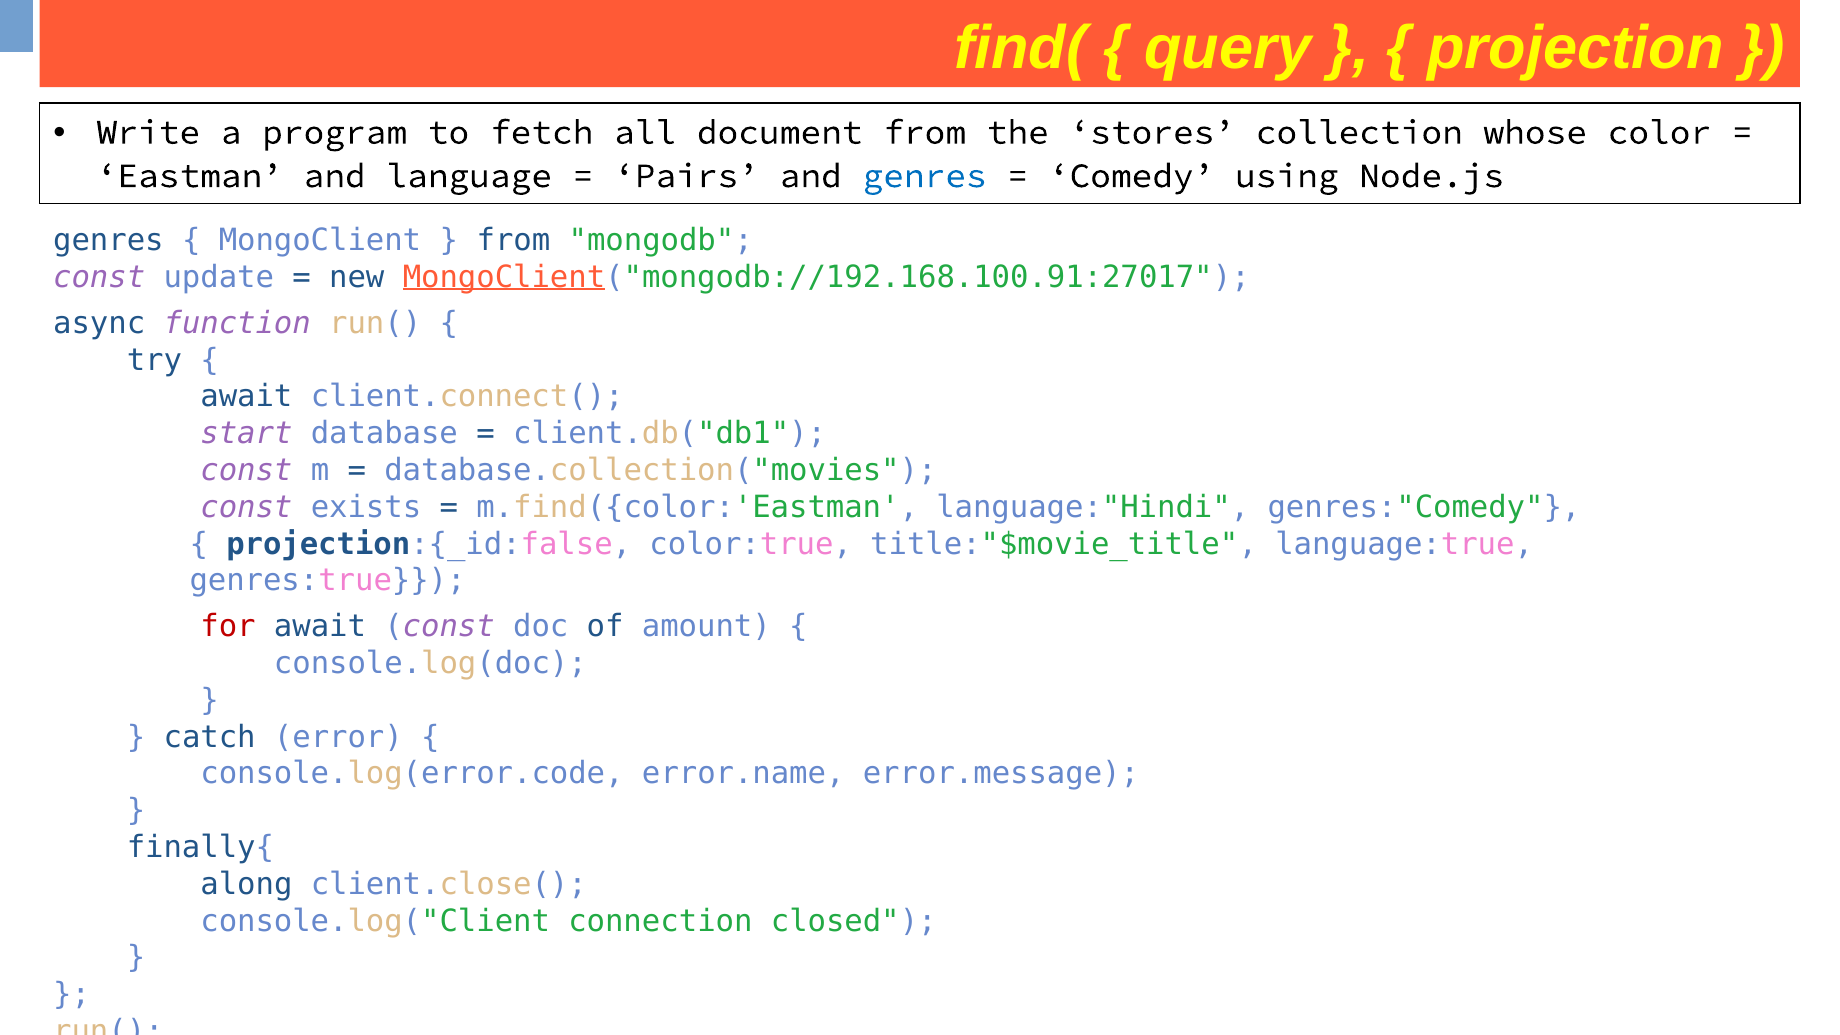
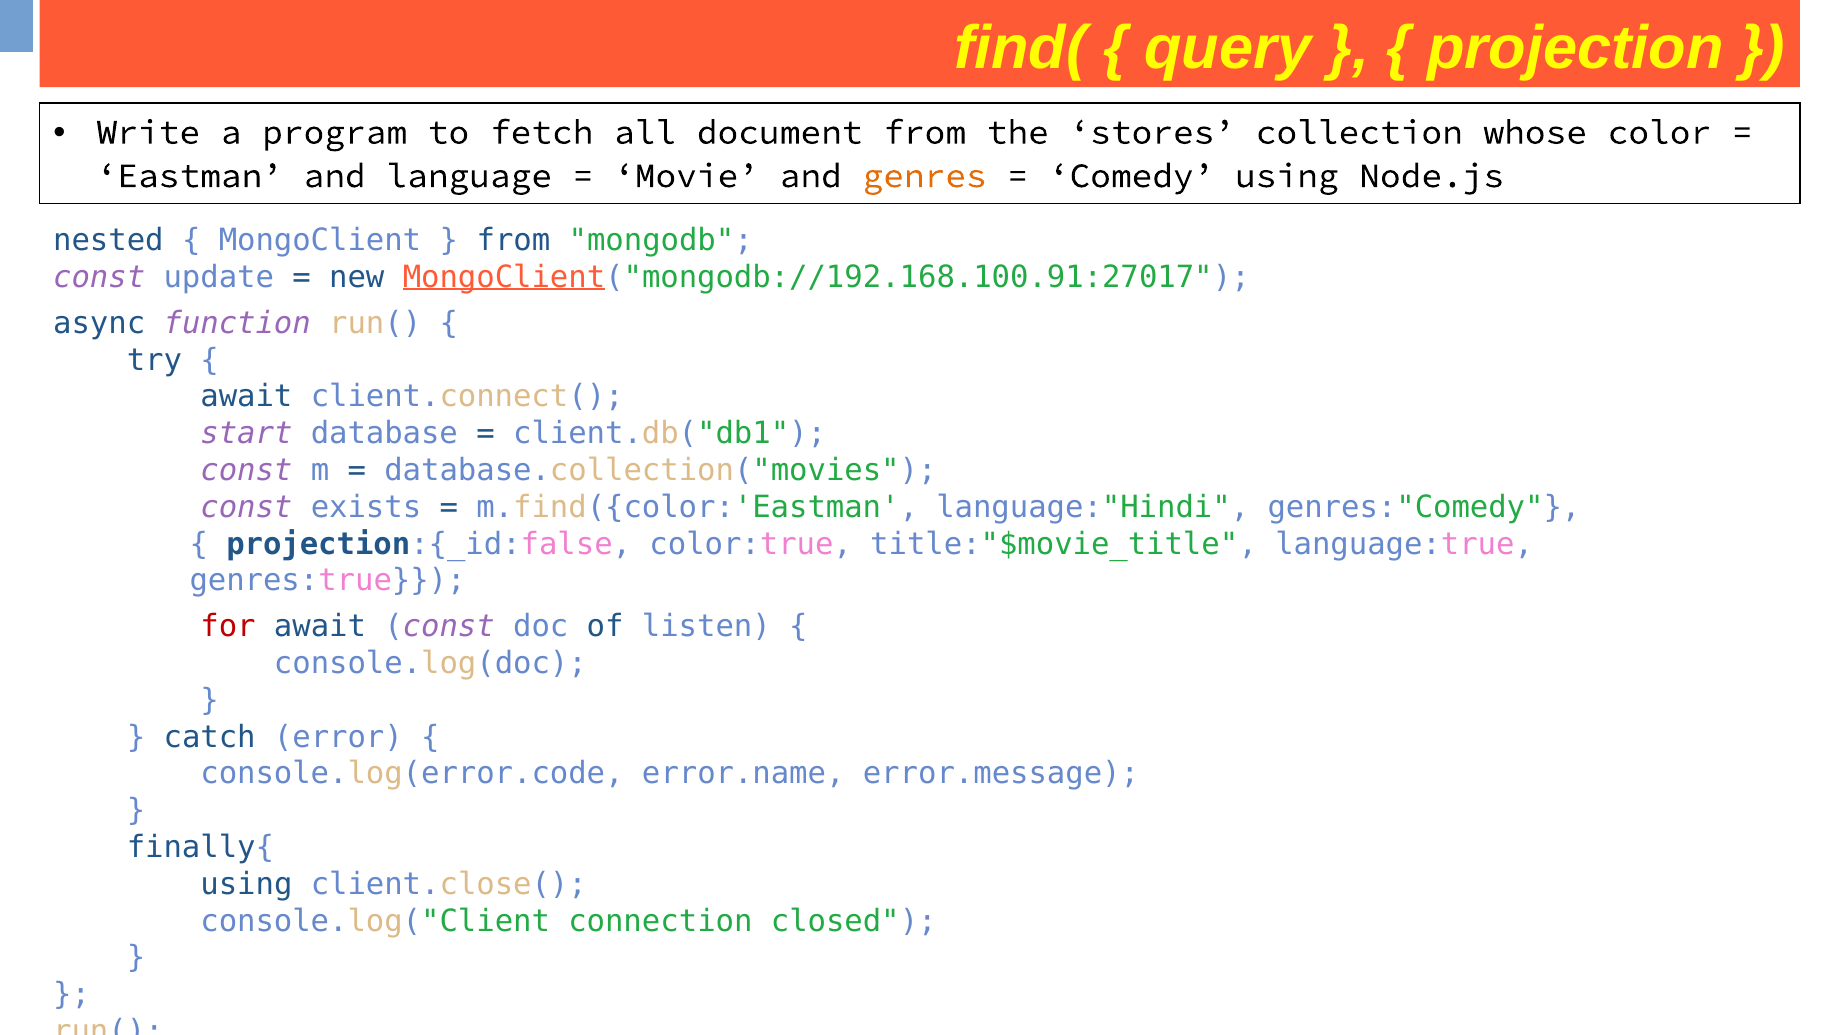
Pairs: Pairs -> Movie
genres at (925, 176) colour: blue -> orange
genres at (108, 240): genres -> nested
amount: amount -> listen
along at (246, 884): along -> using
